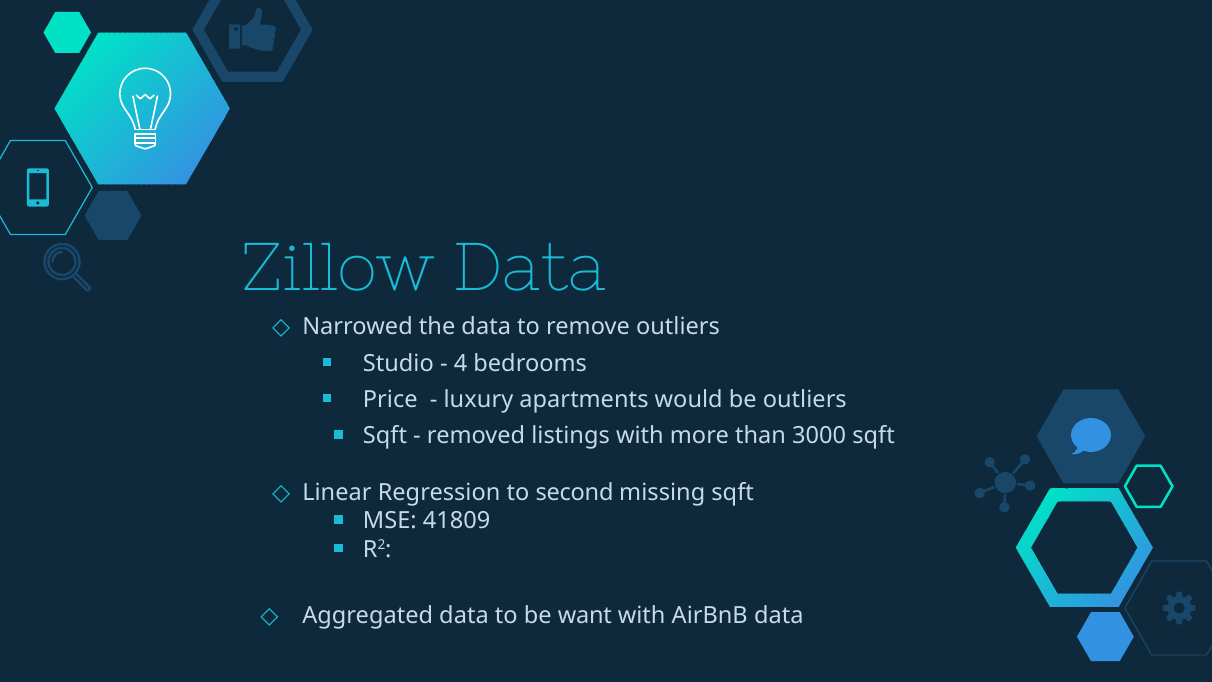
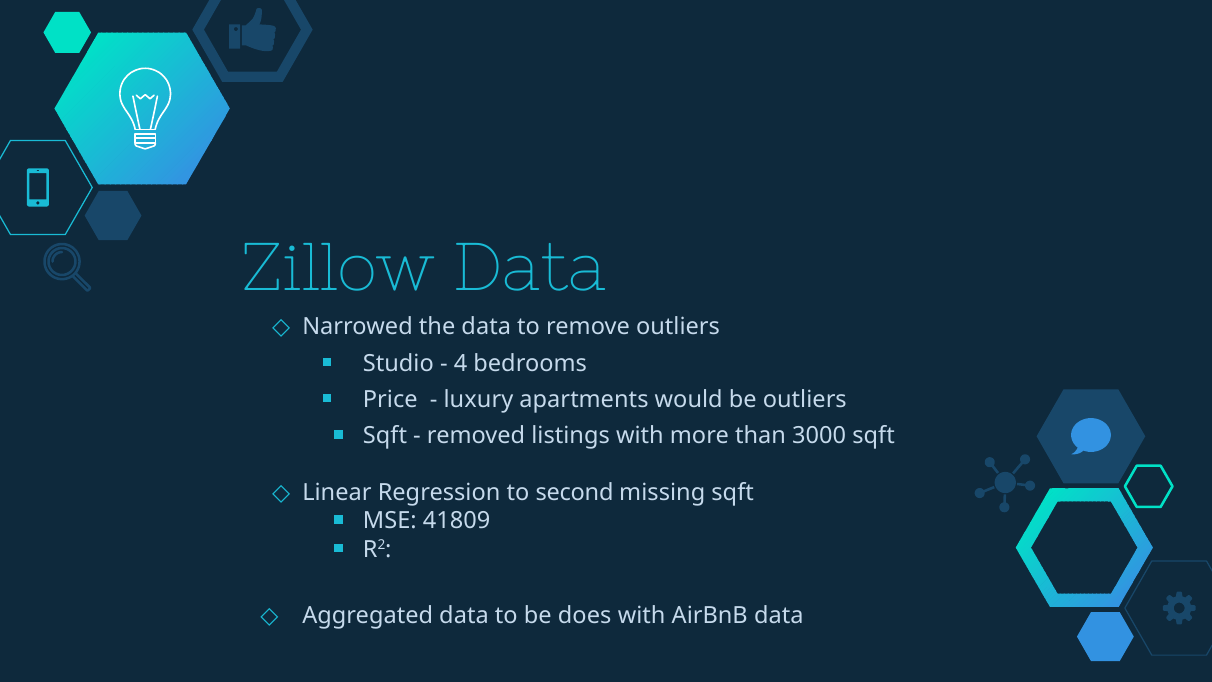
want: want -> does
